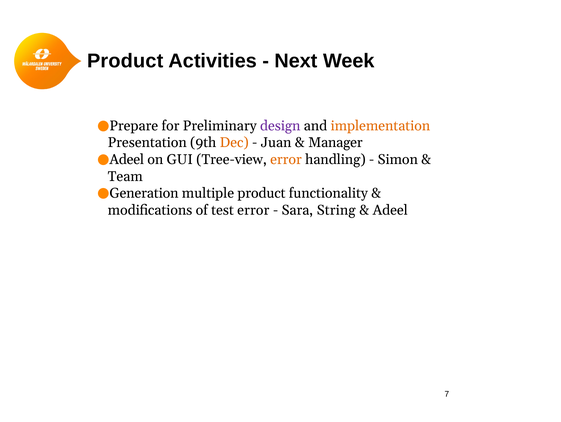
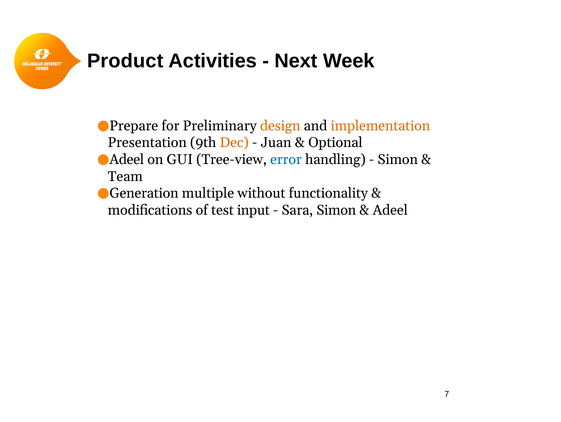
design colour: purple -> orange
Manager: Manager -> Optional
error at (286, 159) colour: orange -> blue
multiple product: product -> without
test error: error -> input
Sara String: String -> Simon
